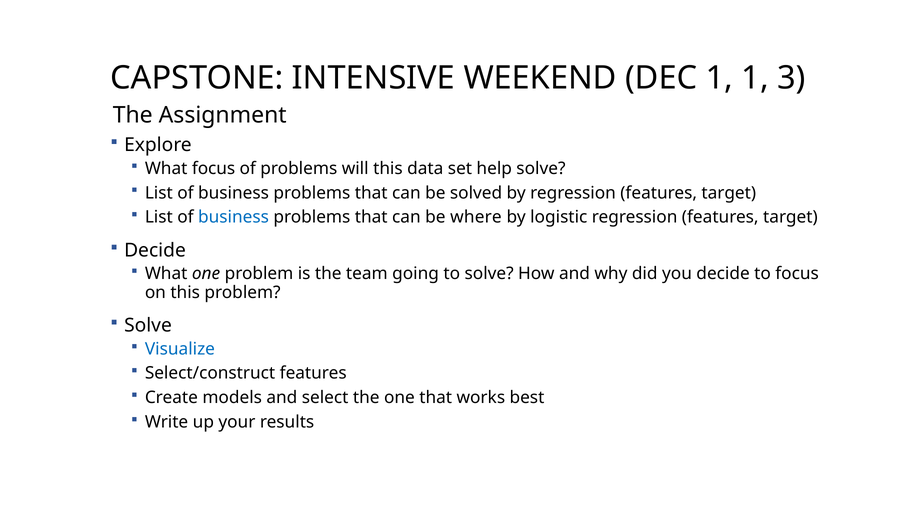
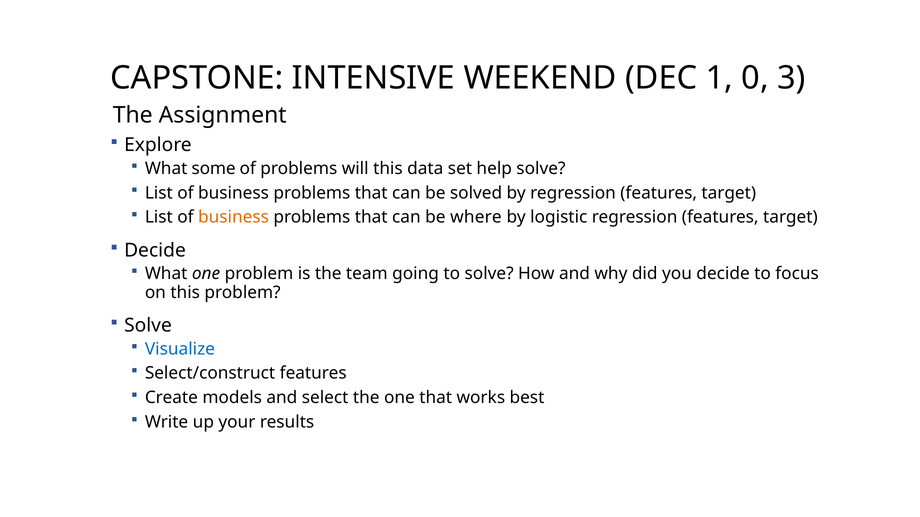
1 1: 1 -> 0
What focus: focus -> some
business at (234, 217) colour: blue -> orange
